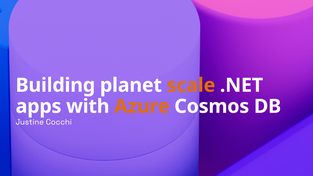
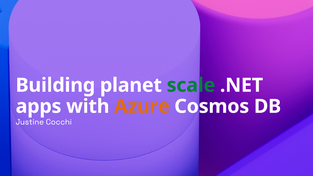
scale colour: orange -> green
